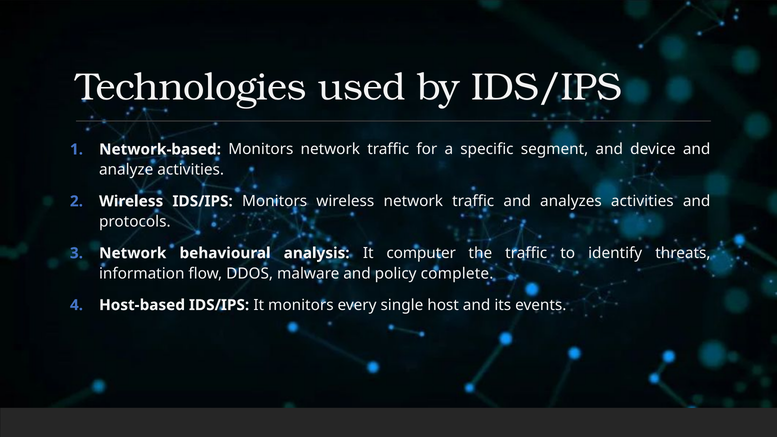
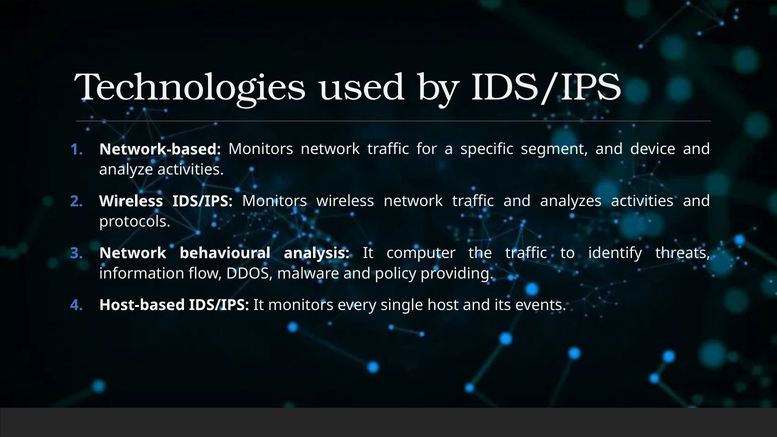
complete: complete -> providing
